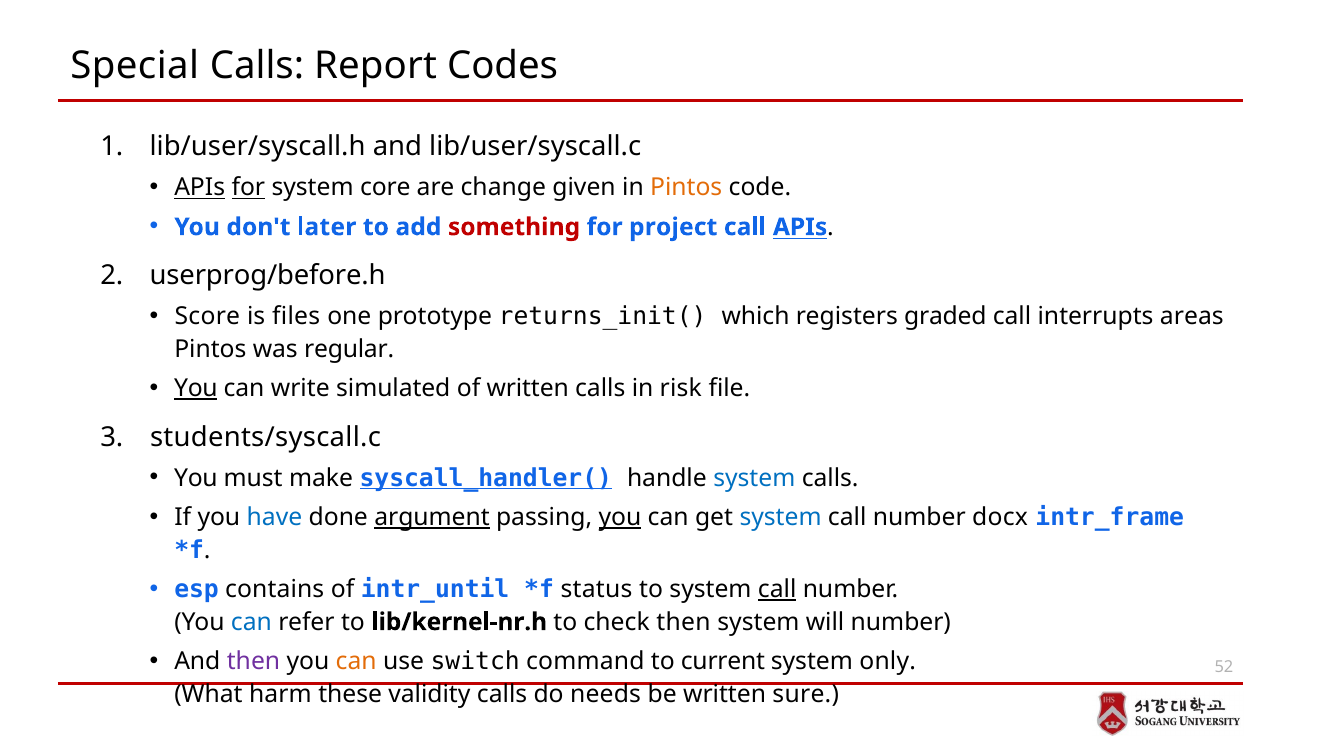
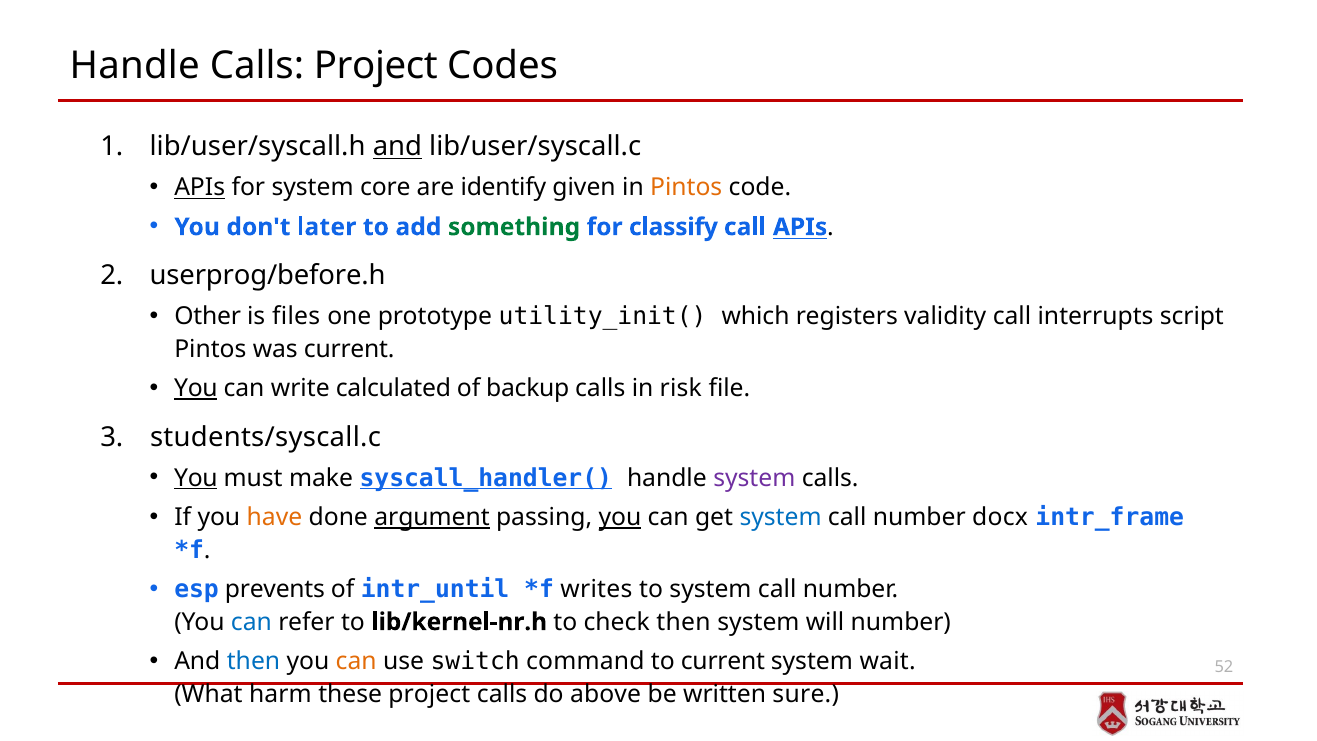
Special at (135, 66): Special -> Handle
Calls Report: Report -> Project
and at (397, 147) underline: none -> present
for at (248, 188) underline: present -> none
change: change -> identify
something colour: red -> green
project: project -> classify
Score: Score -> Other
returns_init(: returns_init( -> utility_init(
graded: graded -> validity
areas: areas -> script
was regular: regular -> current
simulated: simulated -> calculated
of written: written -> backup
You at (196, 478) underline: none -> present
system at (754, 478) colour: blue -> purple
have colour: blue -> orange
contains: contains -> prevents
status: status -> writes
call at (777, 589) underline: present -> none
then at (254, 661) colour: purple -> blue
only: only -> wait
these validity: validity -> project
needs: needs -> above
